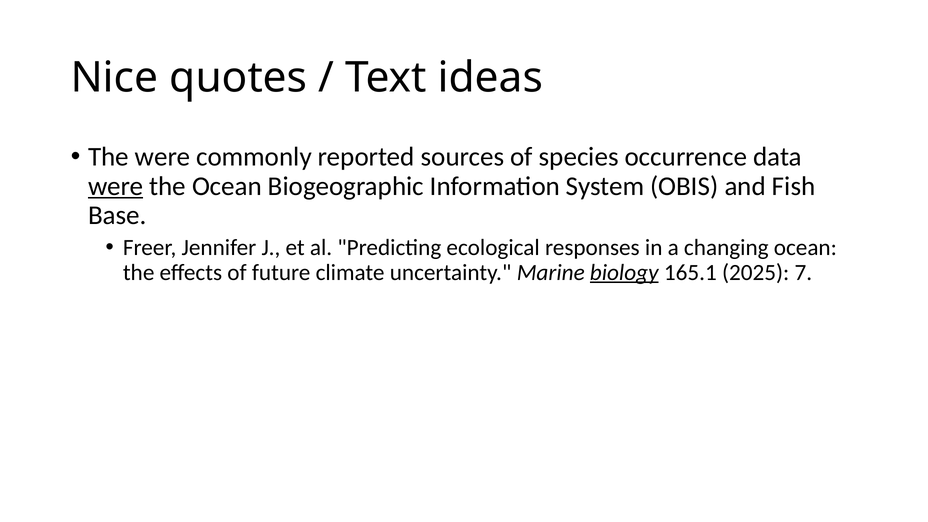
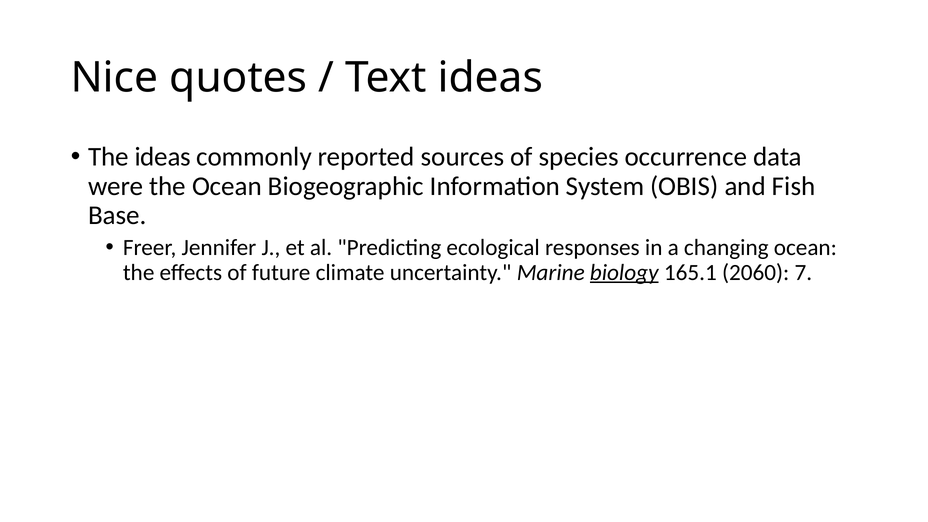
The were: were -> ideas
were at (116, 186) underline: present -> none
2025: 2025 -> 2060
